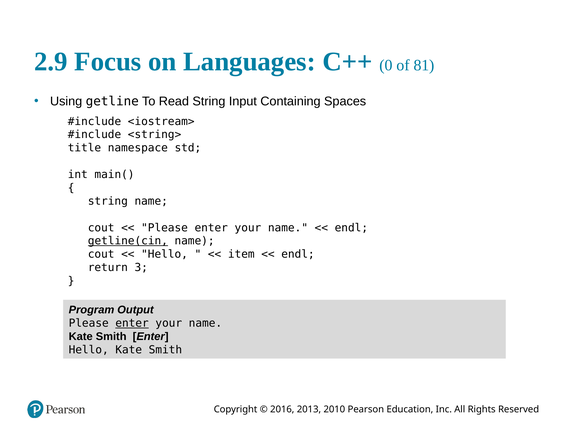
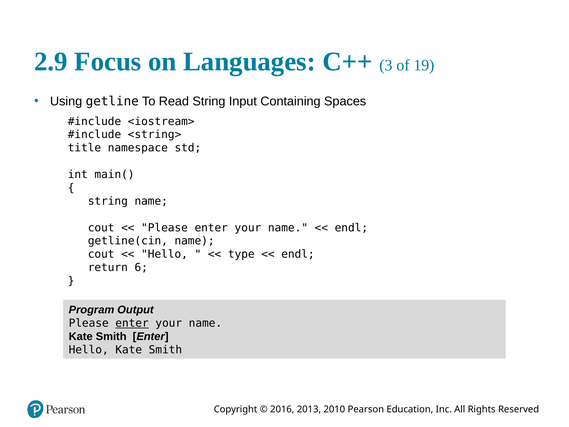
0: 0 -> 3
81: 81 -> 19
getline(cin underline: present -> none
item: item -> type
3: 3 -> 6
